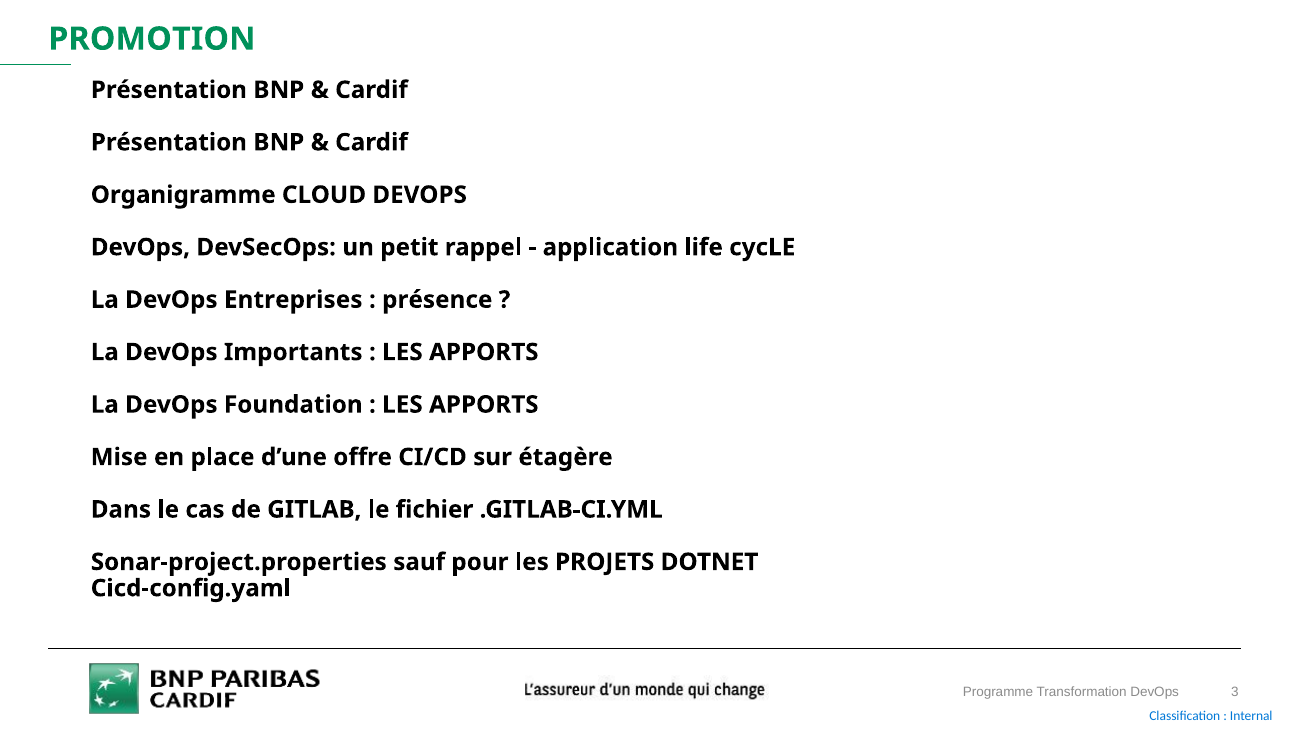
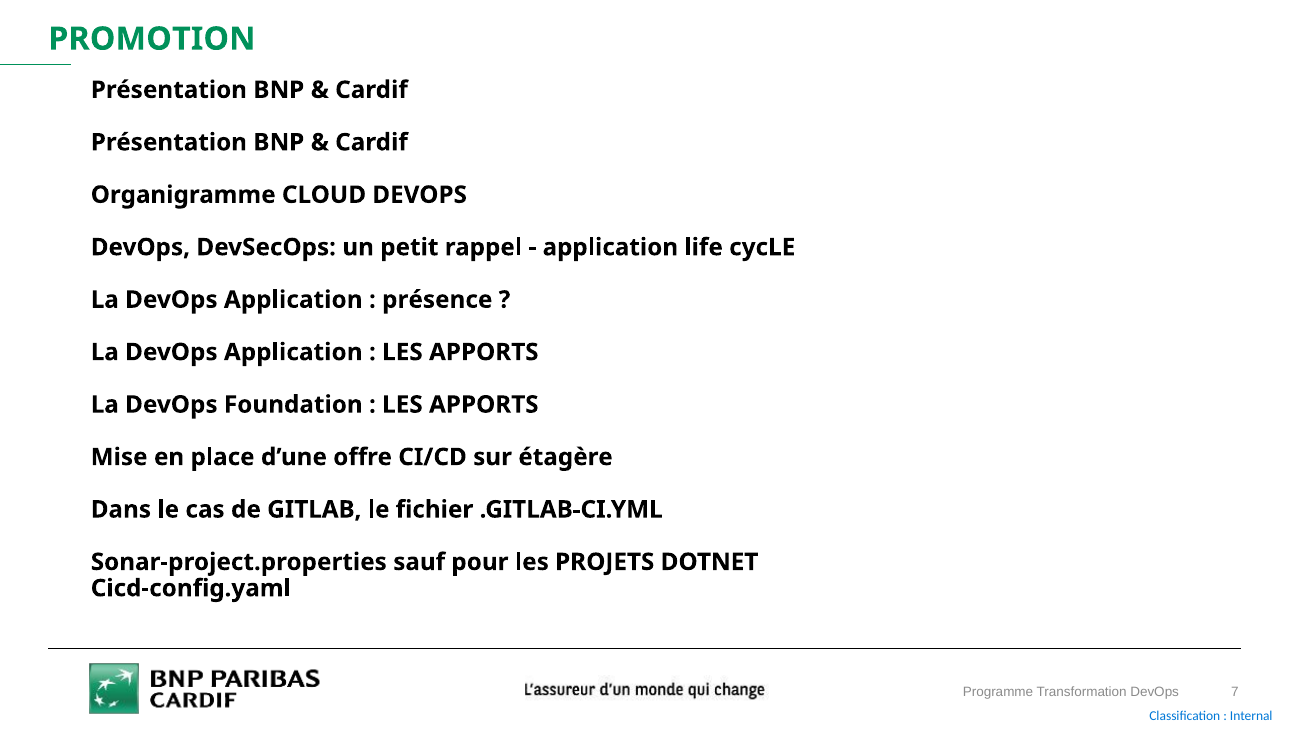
Entreprises at (293, 300): Entreprises -> Application
Importants at (293, 352): Importants -> Application
3: 3 -> 7
